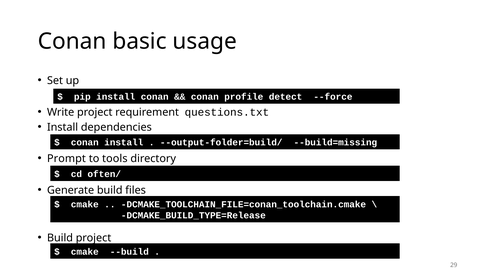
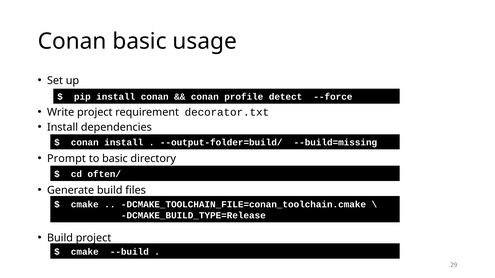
questions.txt: questions.txt -> decorator.txt
to tools: tools -> basic
